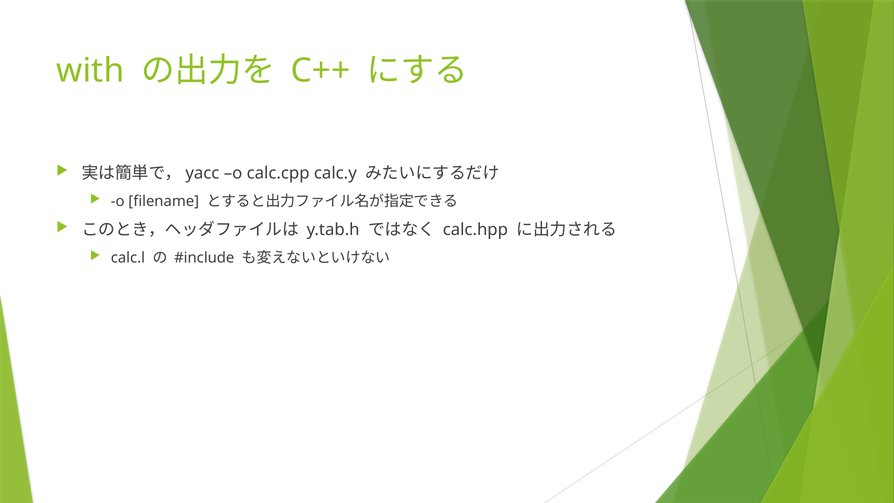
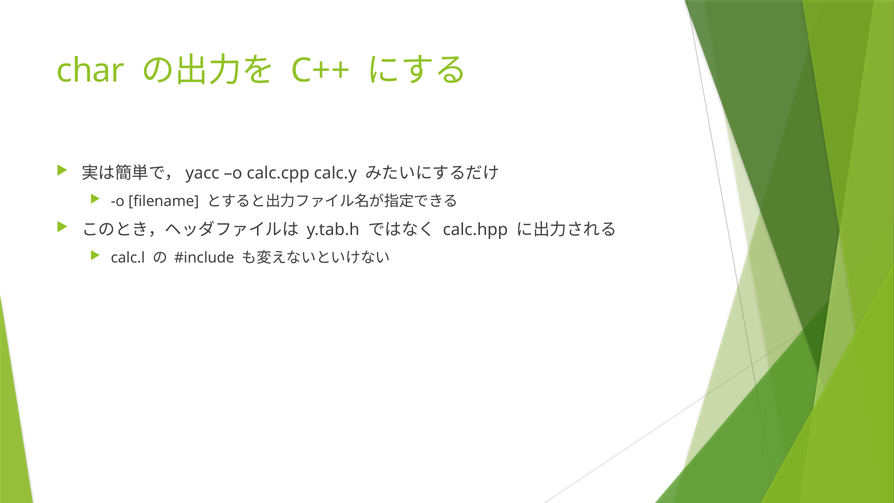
with: with -> char
